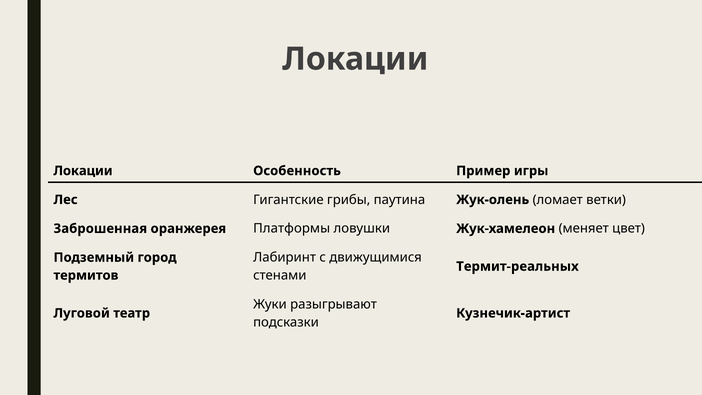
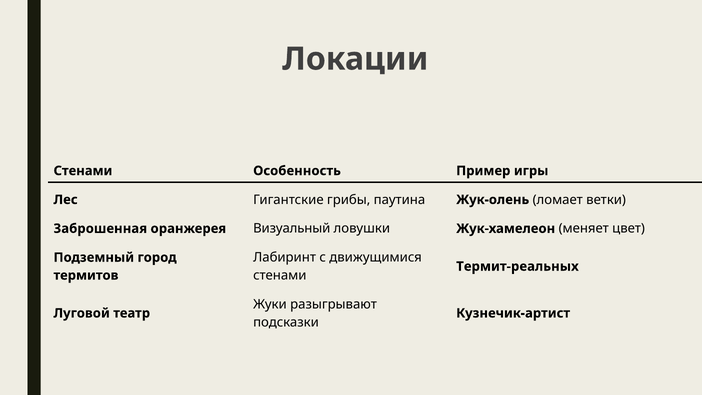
Локации at (83, 171): Локации -> Стенами
Платформы: Платформы -> Визуальный
